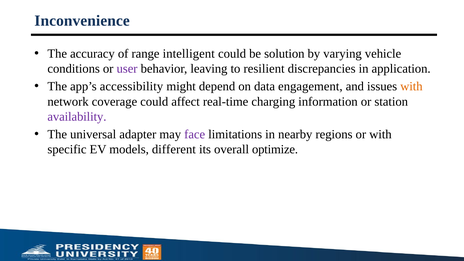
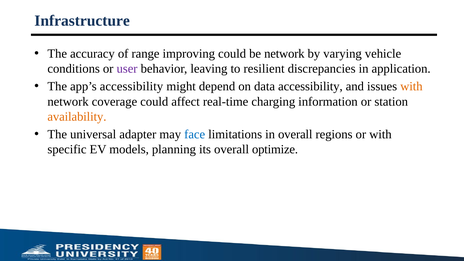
Inconvenience: Inconvenience -> Infrastructure
intelligent: intelligent -> improving
be solution: solution -> network
data engagement: engagement -> accessibility
availability colour: purple -> orange
face colour: purple -> blue
in nearby: nearby -> overall
different: different -> planning
